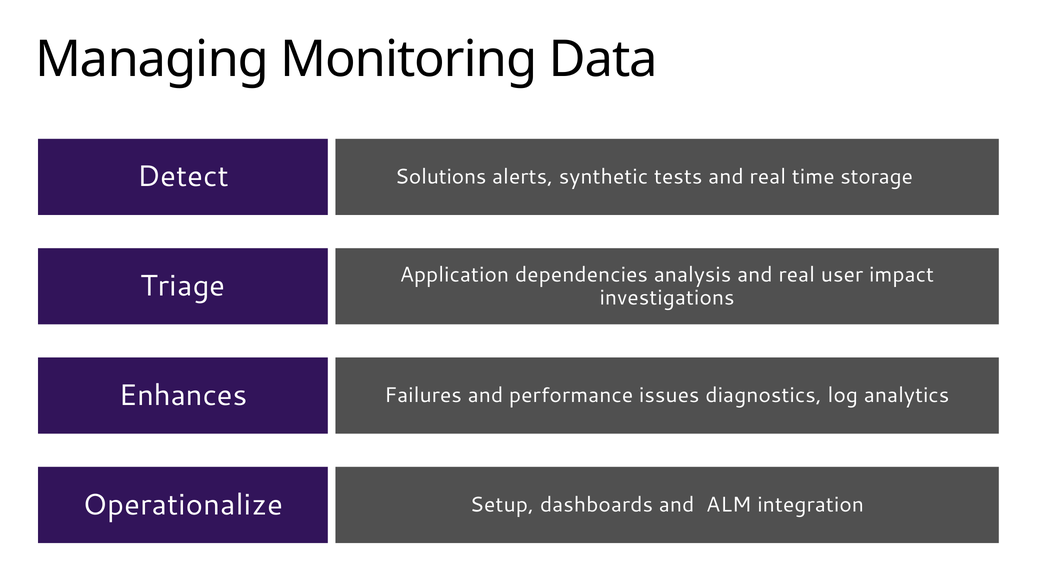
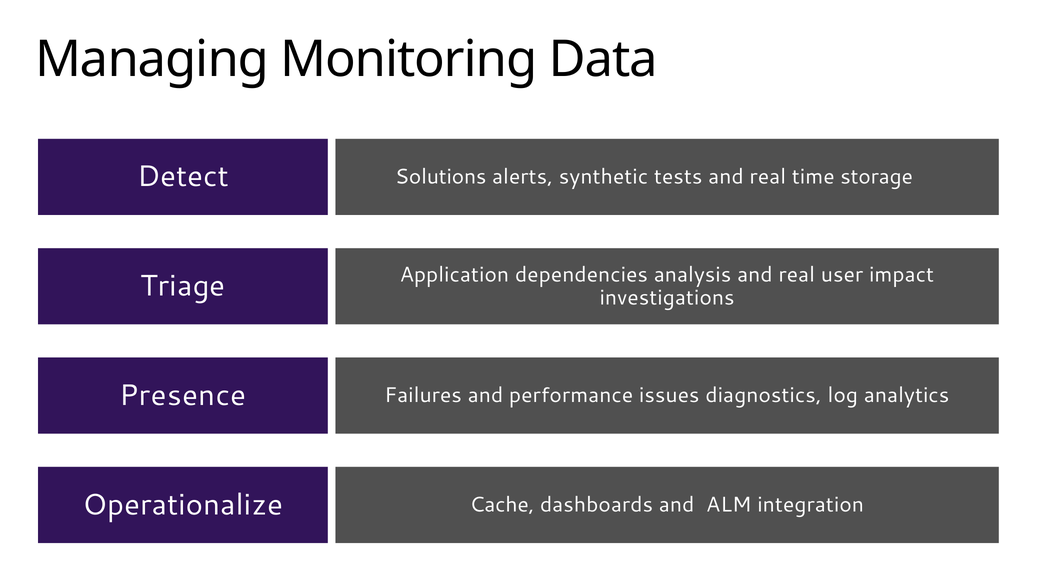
Enhances: Enhances -> Presence
Setup: Setup -> Cache
